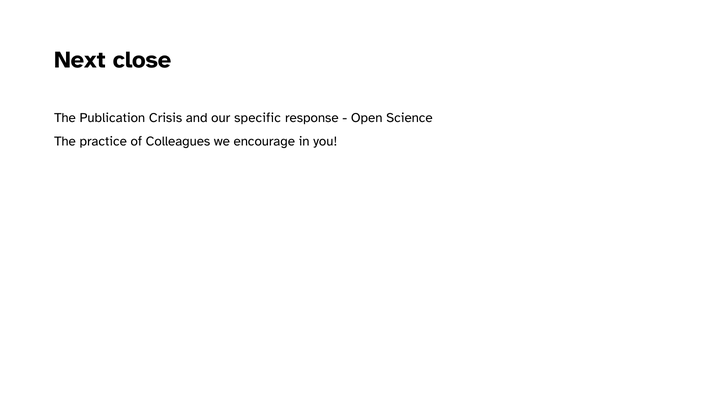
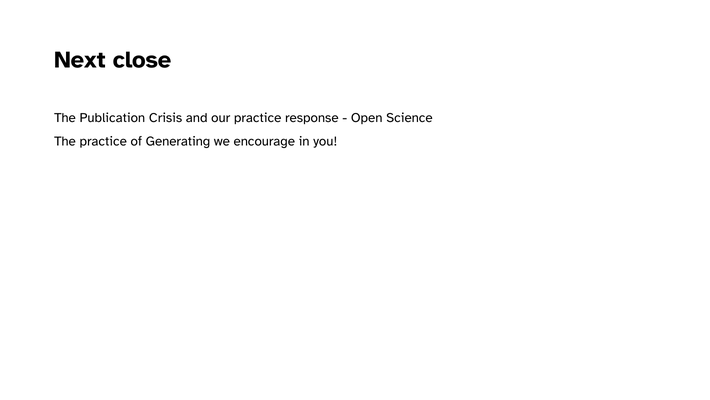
our specific: specific -> practice
Colleagues: Colleagues -> Generating
